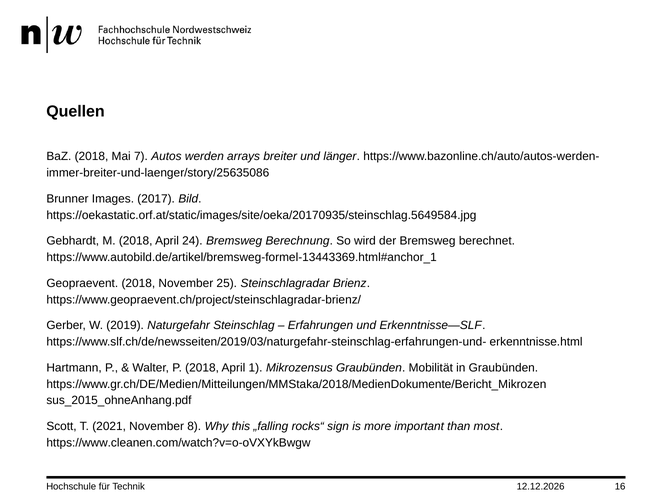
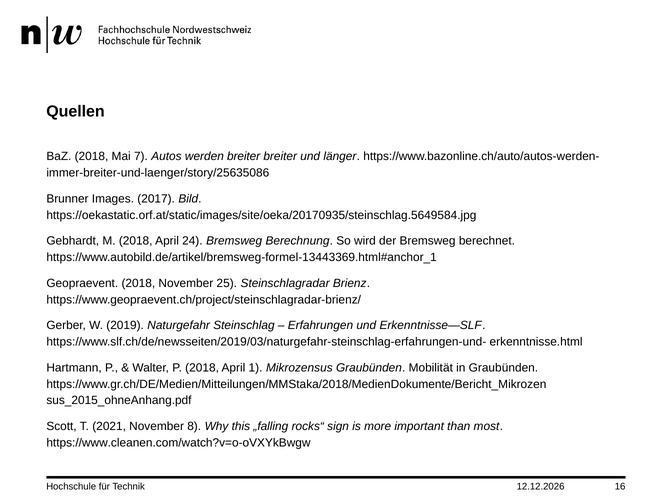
werden arrays: arrays -> breiter
